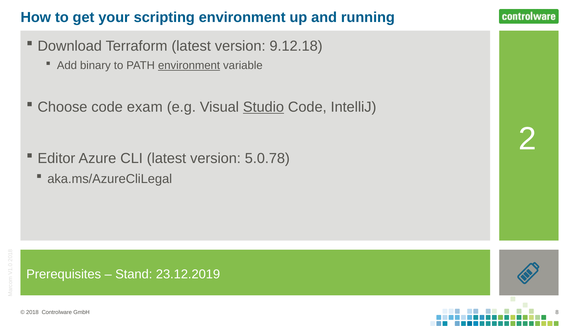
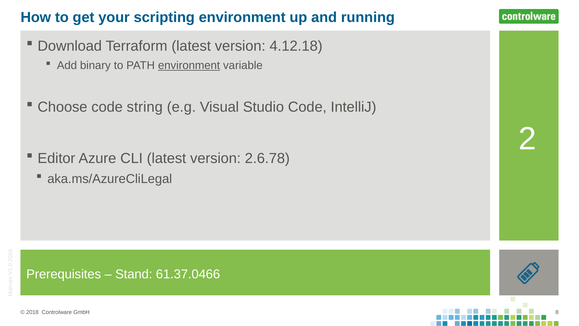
9.12.18: 9.12.18 -> 4.12.18
exam: exam -> string
Studio underline: present -> none
5.0.78: 5.0.78 -> 2.6.78
23.12.2019: 23.12.2019 -> 61.37.0466
